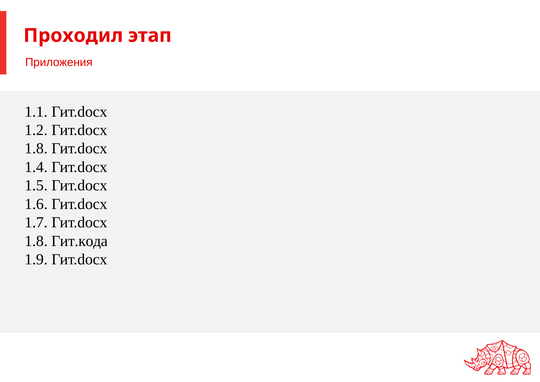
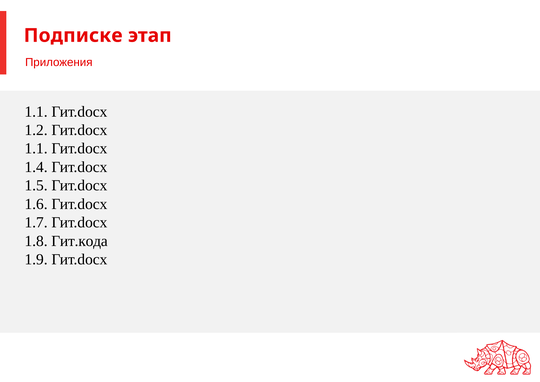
Проходил: Проходил -> Подписке
1.8 at (36, 149): 1.8 -> 1.1
